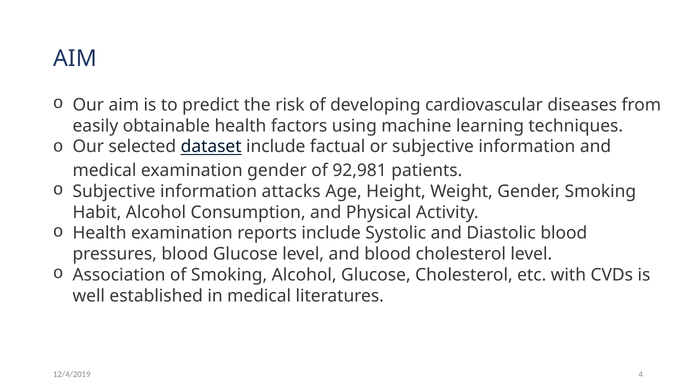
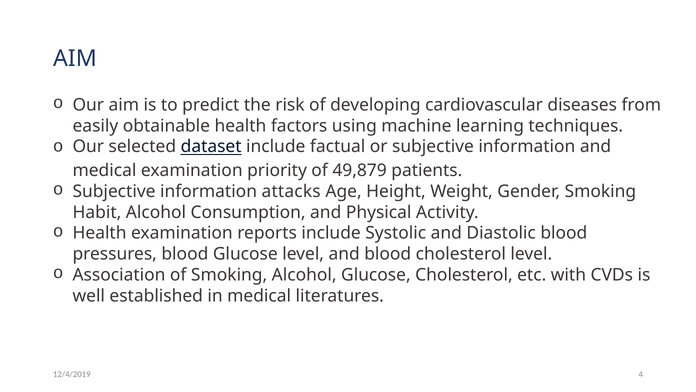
examination gender: gender -> priority
92,981: 92,981 -> 49,879
